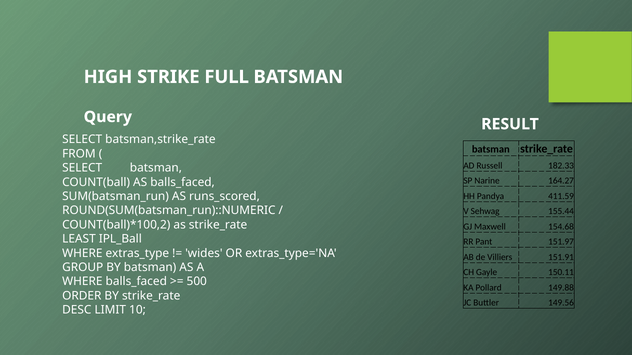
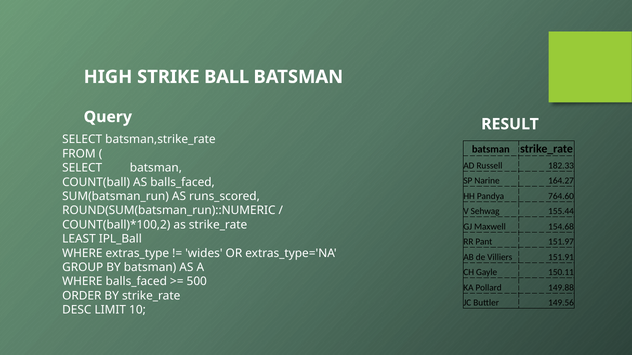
FULL: FULL -> BALL
411.59: 411.59 -> 764.60
